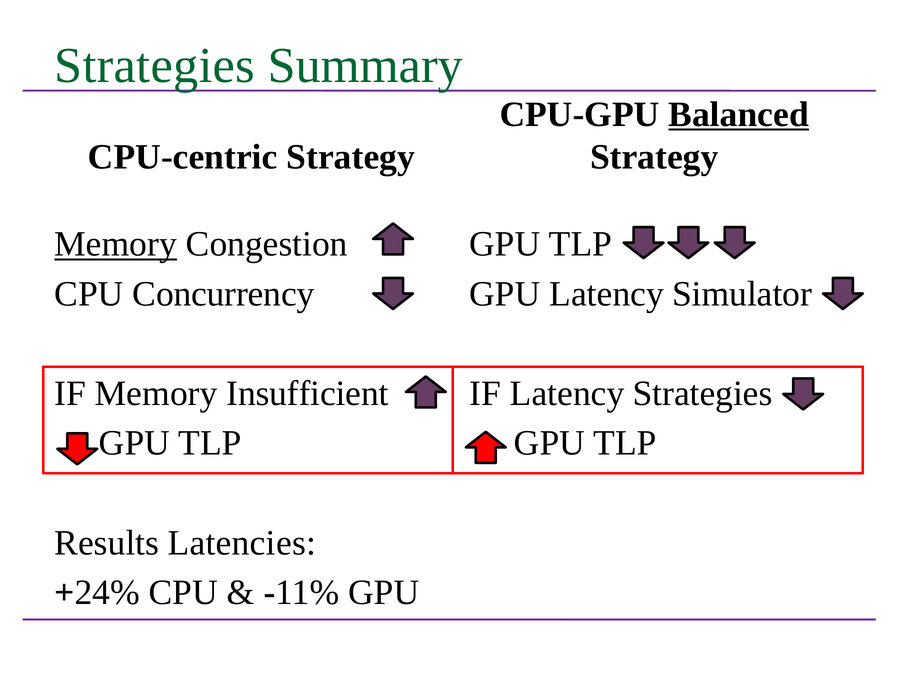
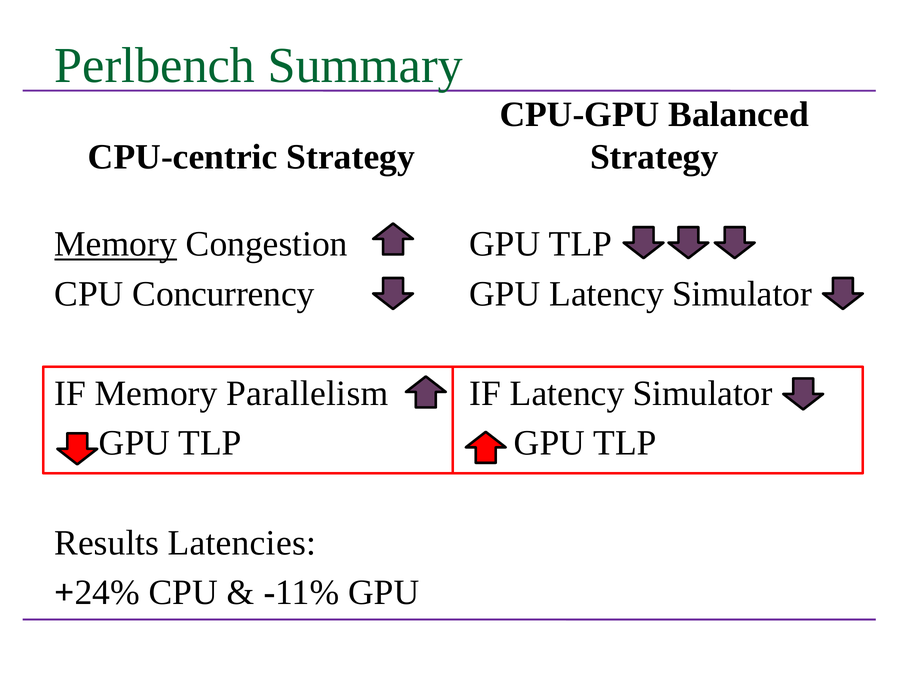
Strategies at (155, 65): Strategies -> Perlbench
Balanced underline: present -> none
Insufficient: Insufficient -> Parallelism
IF Latency Strategies: Strategies -> Simulator
